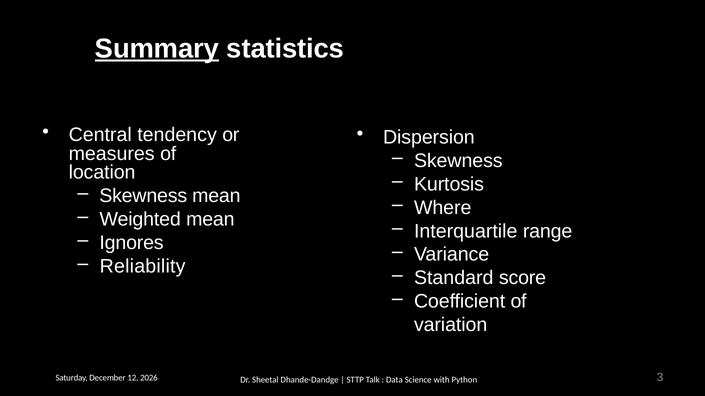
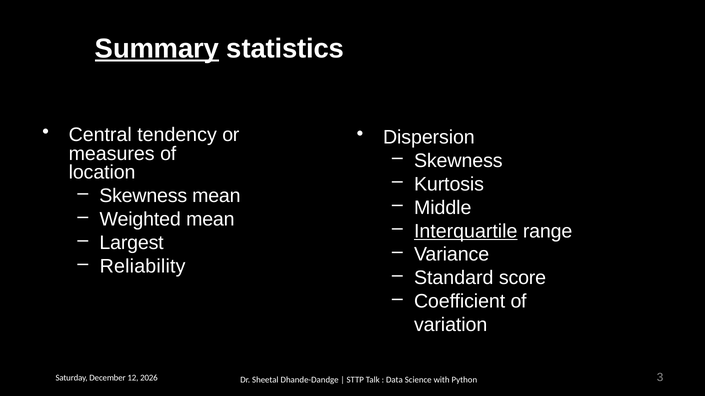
Where: Where -> Middle
Interquartile underline: none -> present
Ignores: Ignores -> Largest
